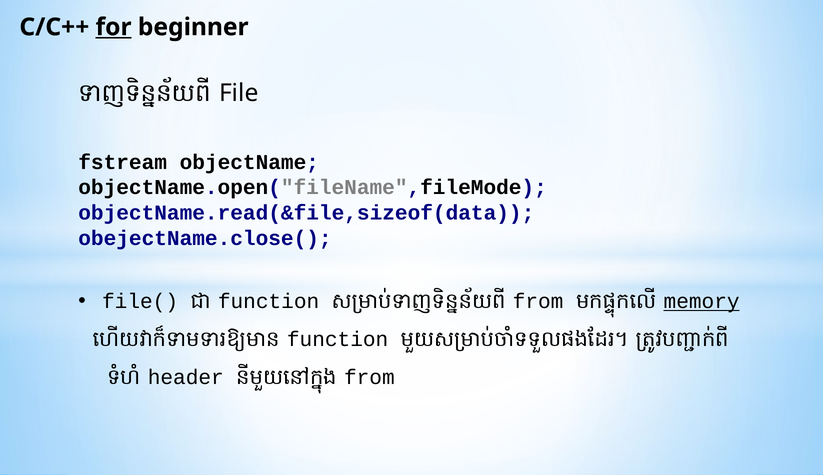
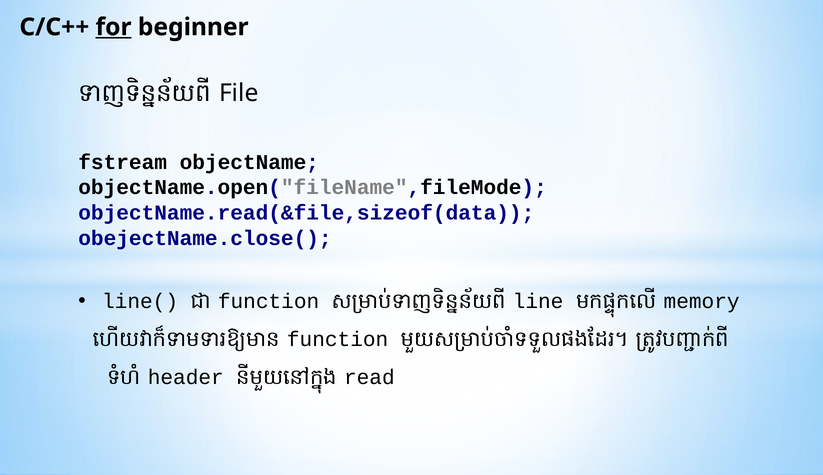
file(: file( -> line(
from at (538, 301): from -> line
memory underline: present -> none
from at (369, 377): from -> read
